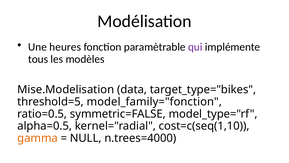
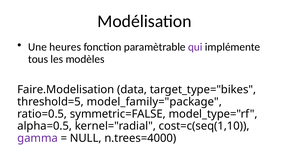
Mise.Modelisation: Mise.Modelisation -> Faire.Modelisation
model_family="fonction: model_family="fonction -> model_family="package
gamma colour: orange -> purple
